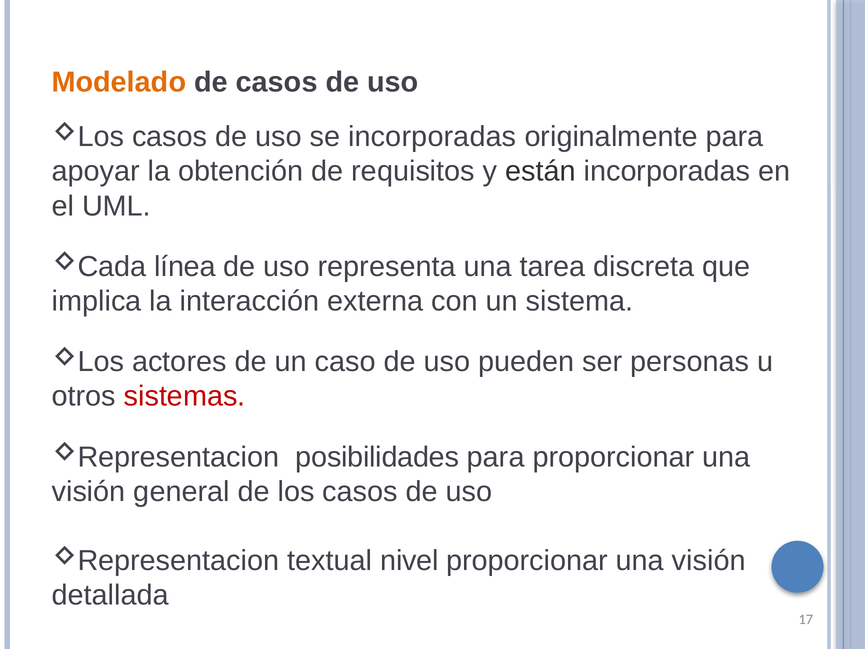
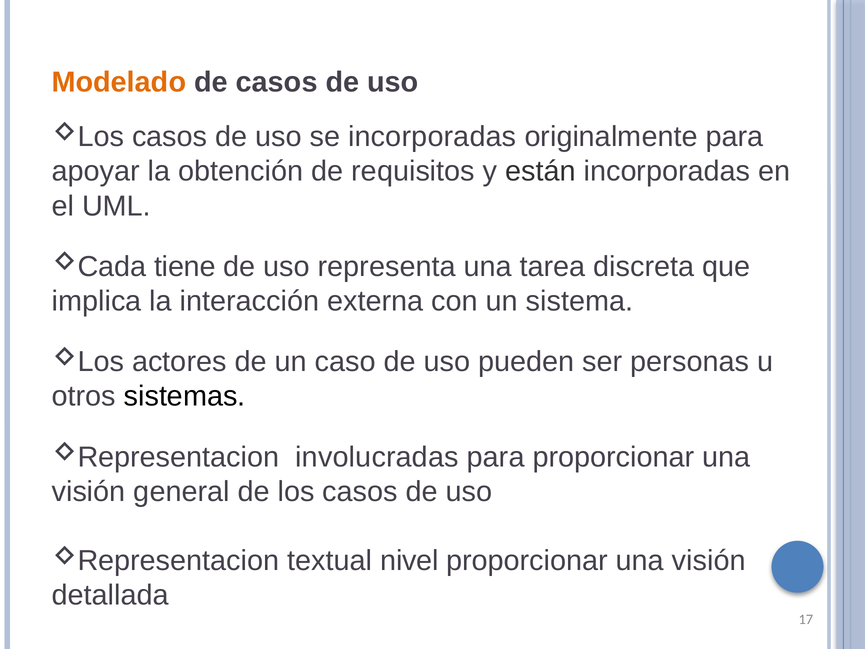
línea: línea -> tiene
sistemas colour: red -> black
posibilidades: posibilidades -> involucradas
